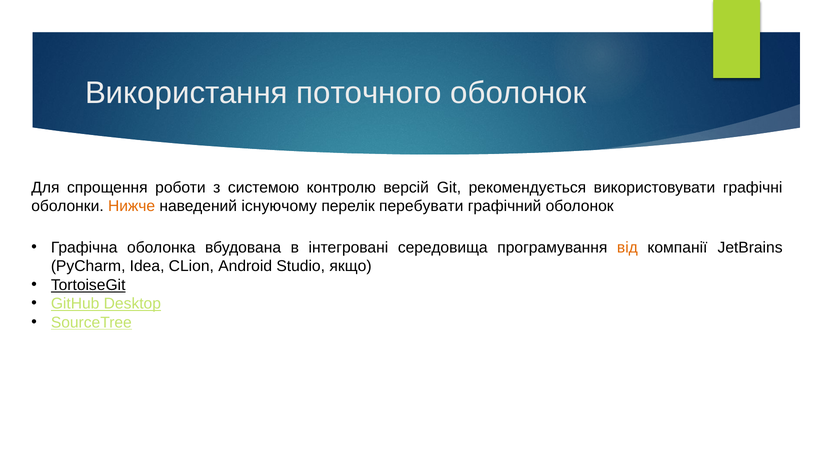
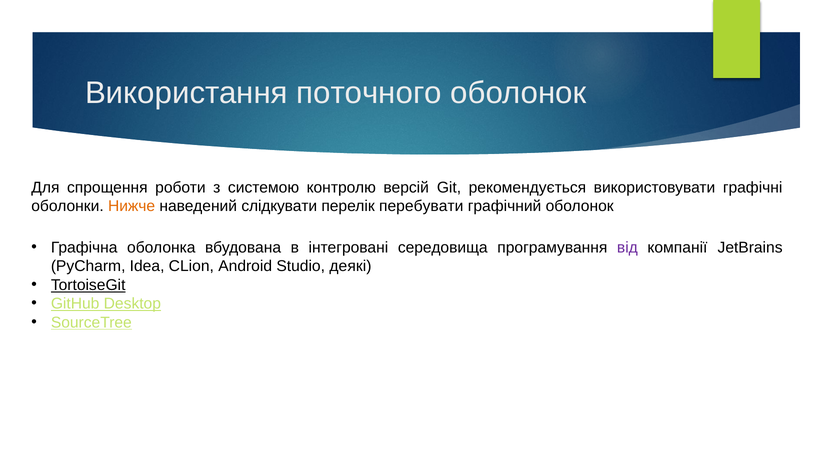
існуючому: існуючому -> слідкувати
від colour: orange -> purple
якщо: якщо -> деякі
